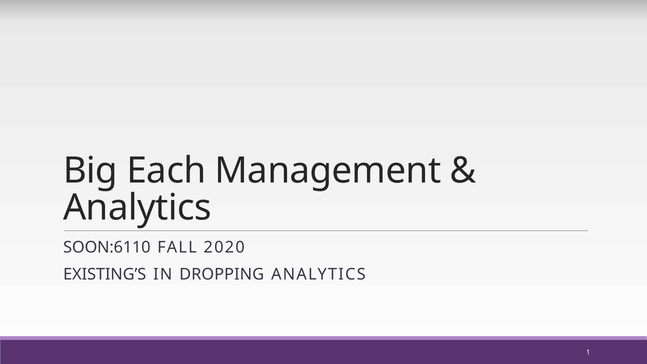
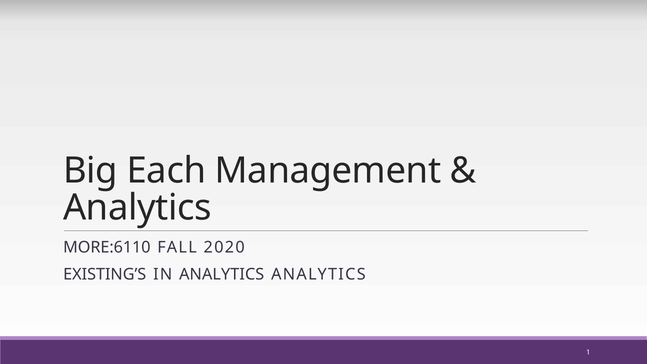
SOON:6110: SOON:6110 -> MORE:6110
IN DROPPING: DROPPING -> ANALYTICS
